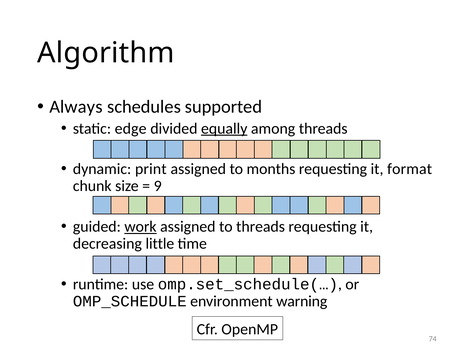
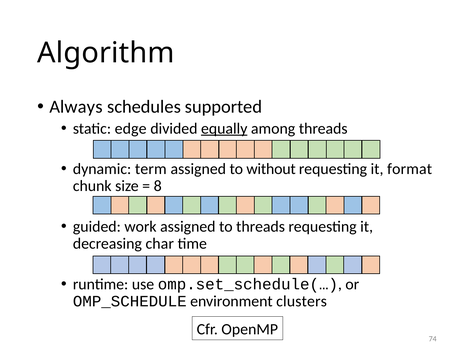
print: print -> term
months: months -> without
9: 9 -> 8
work underline: present -> none
little: little -> char
warning: warning -> clusters
